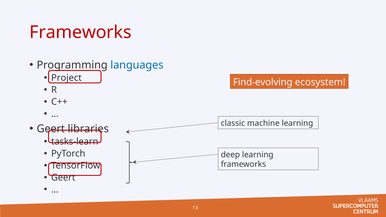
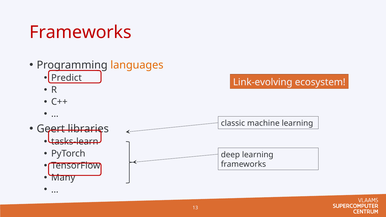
languages colour: blue -> orange
Project: Project -> Predict
Find-evolving: Find-evolving -> Link-evolving
Geert at (63, 178): Geert -> Many
